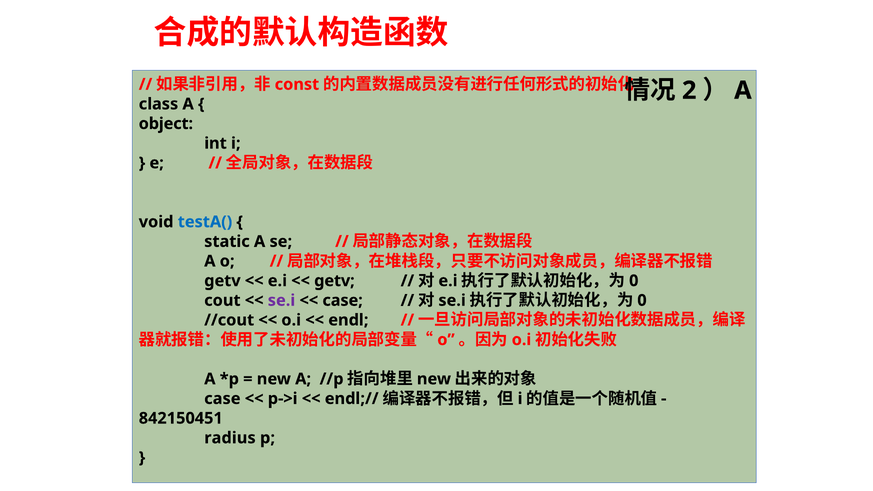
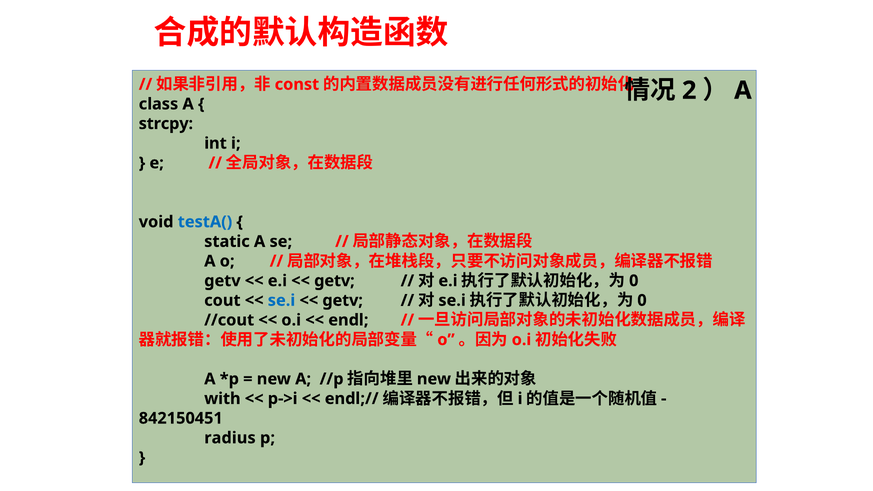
object: object -> strcpy
se.i at (282, 300) colour: purple -> blue
case at (343, 300): case -> getv
case at (222, 399): case -> with
